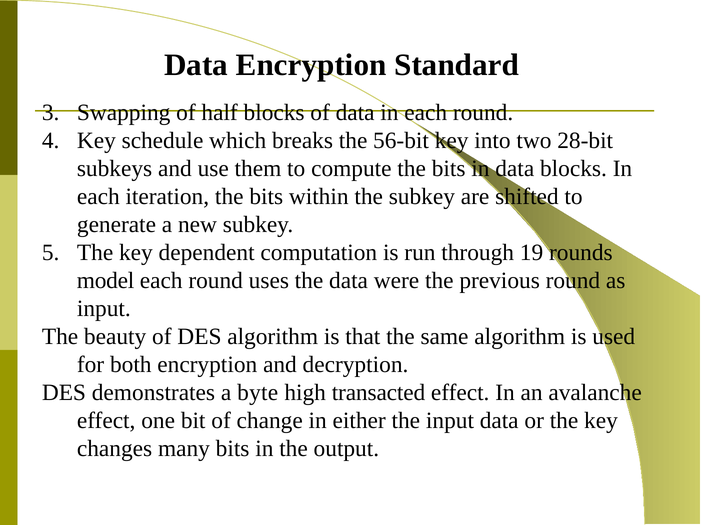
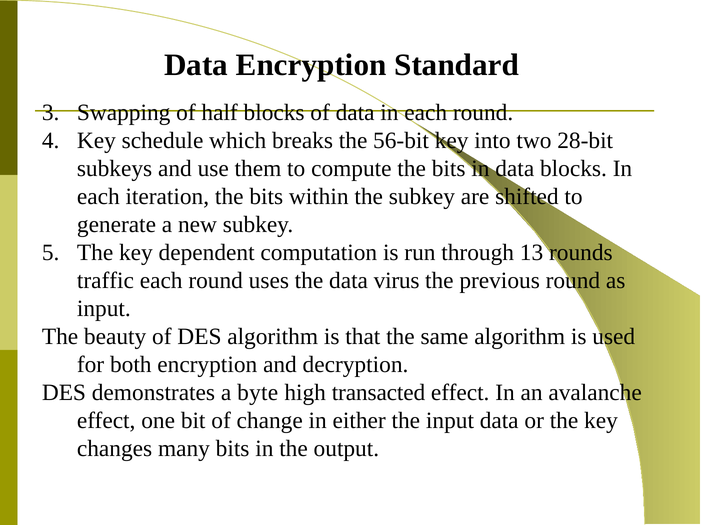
19: 19 -> 13
model: model -> traffic
were: were -> virus
